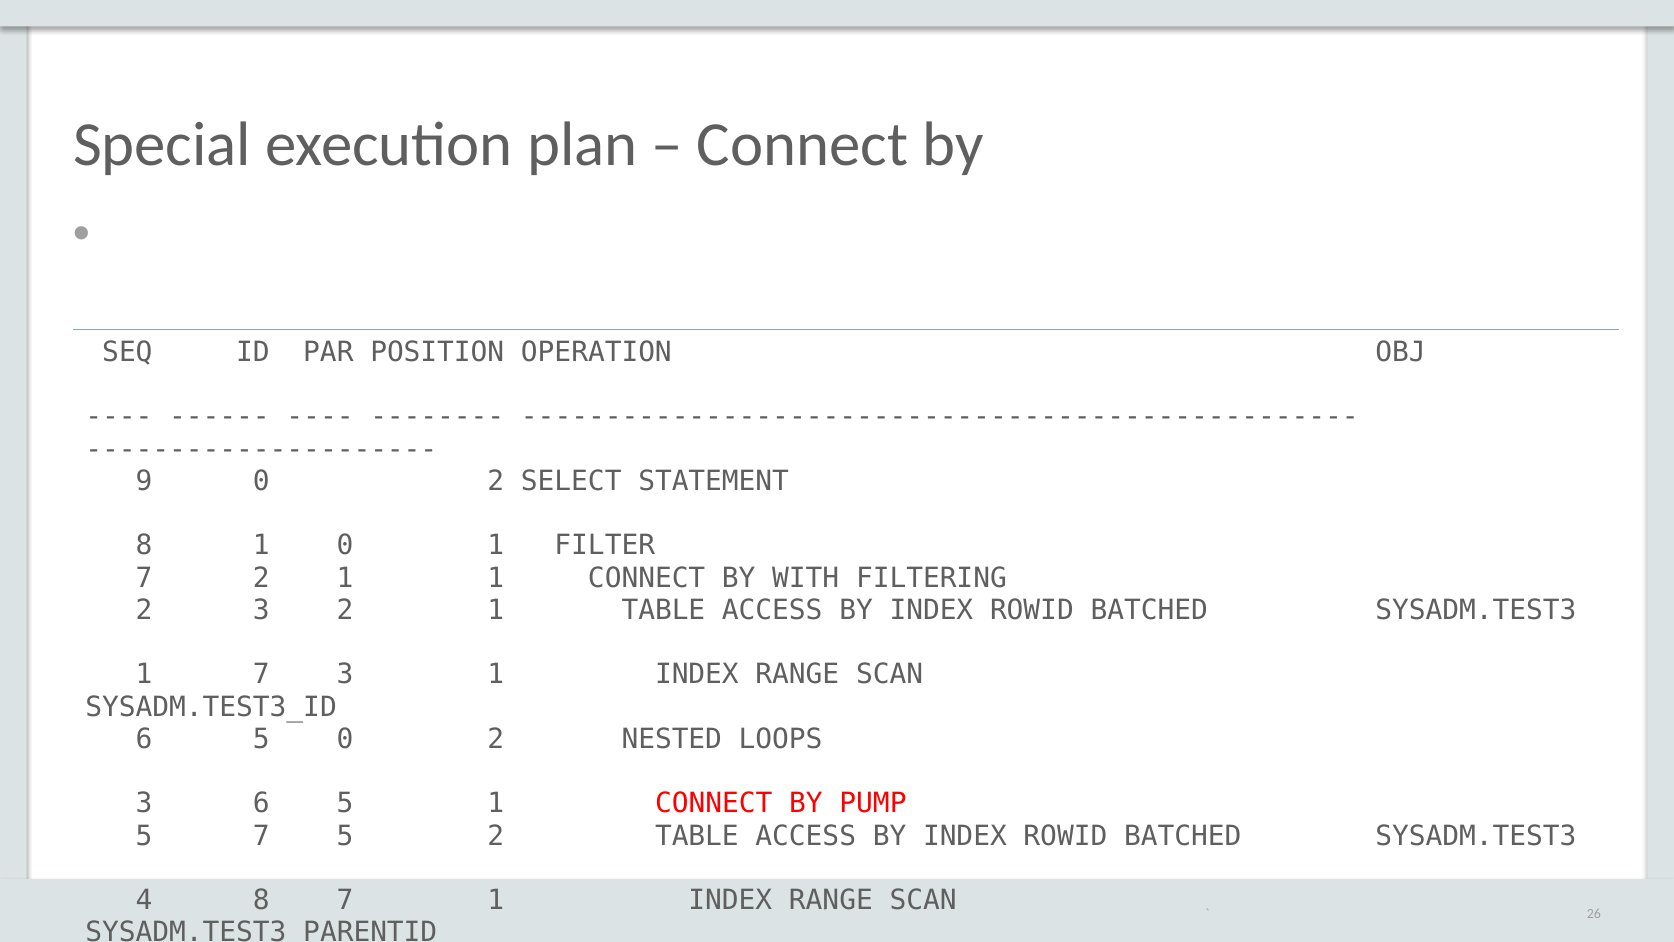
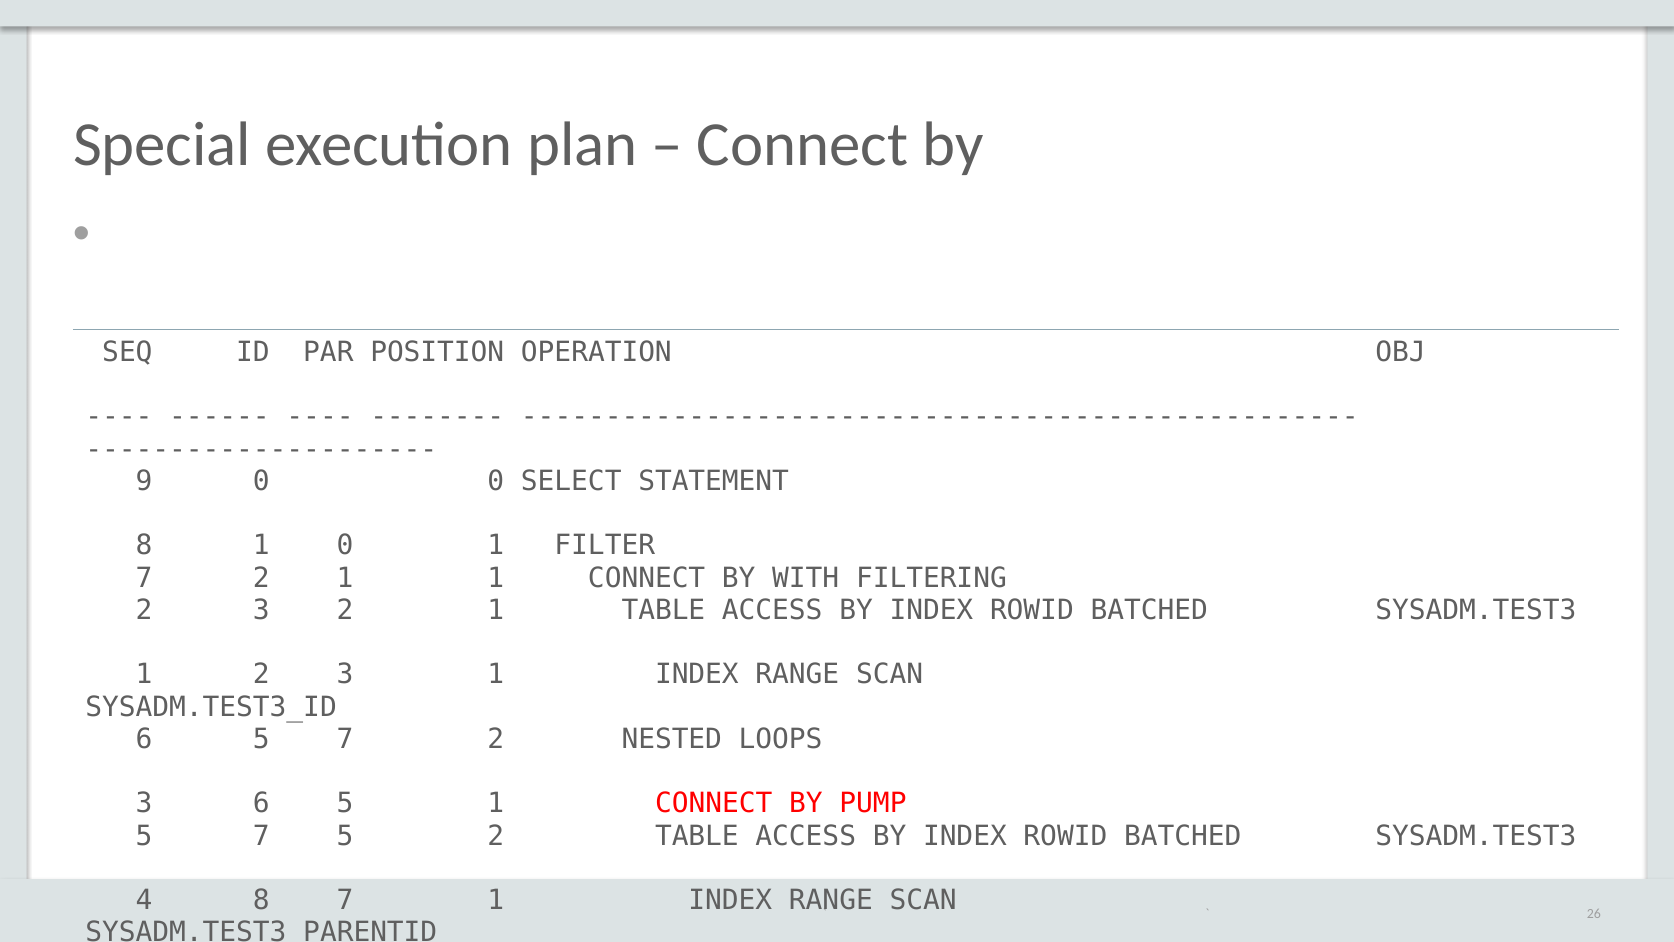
9 0 2: 2 -> 0
1 7: 7 -> 2
6 5 0: 0 -> 7
